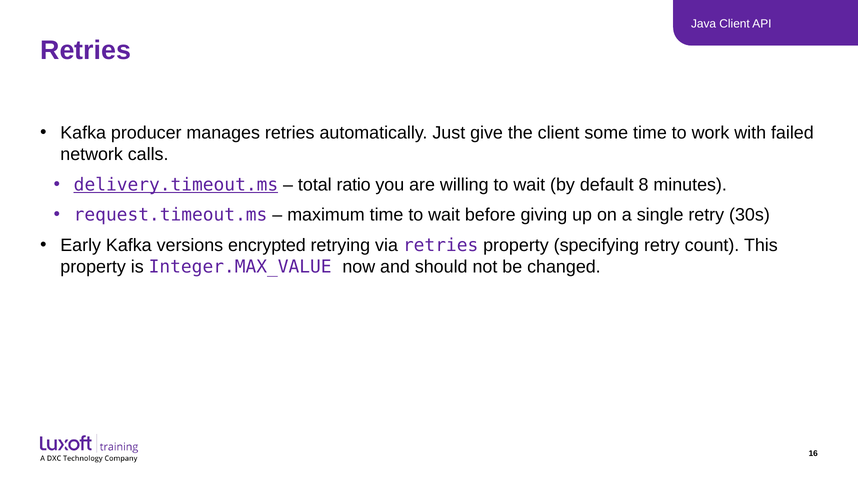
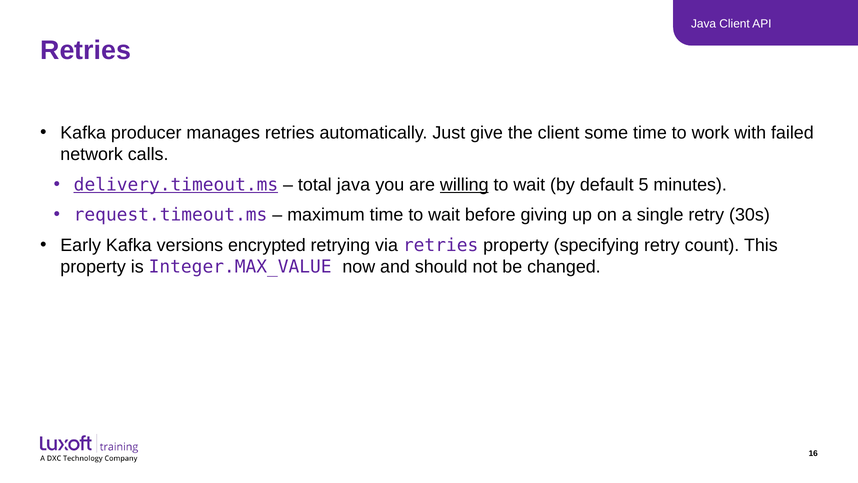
total ratio: ratio -> java
willing underline: none -> present
8: 8 -> 5
